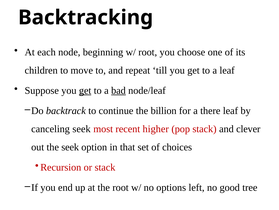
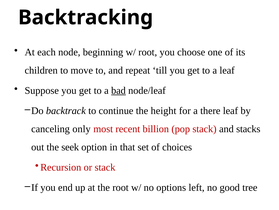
get at (85, 90) underline: present -> none
billion: billion -> height
canceling seek: seek -> only
higher: higher -> billion
clever: clever -> stacks
